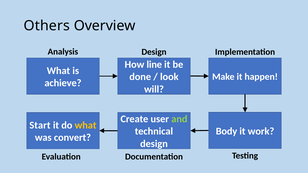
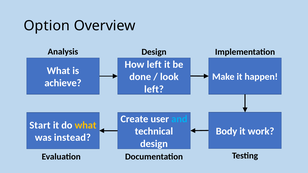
Others: Others -> Option
How line: line -> left
will at (154, 89): will -> left
and colour: light green -> light blue
convert: convert -> instead
